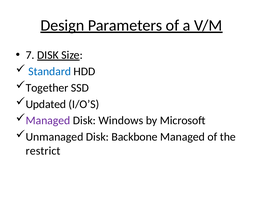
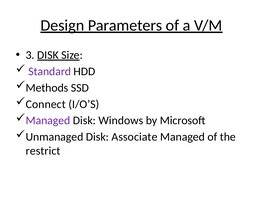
7: 7 -> 3
Standard colour: blue -> purple
Together: Together -> Methods
Updated: Updated -> Connect
Backbone: Backbone -> Associate
